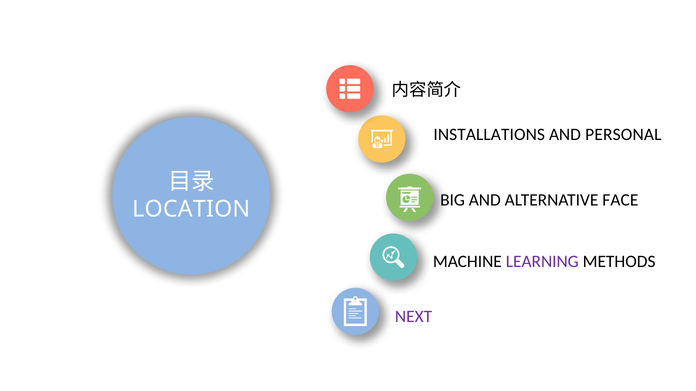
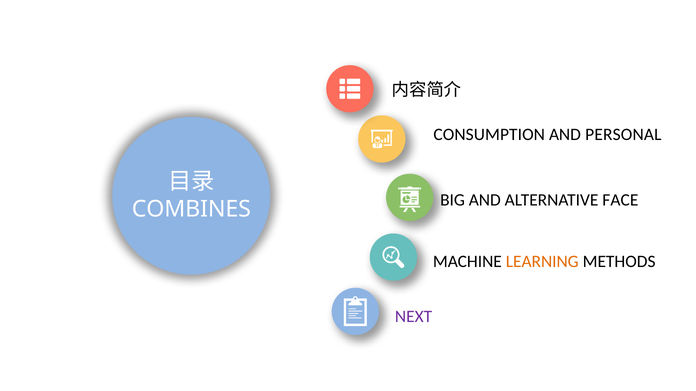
INSTALLATIONS: INSTALLATIONS -> CONSUMPTION
LOCATION: LOCATION -> COMBINES
LEARNING colour: purple -> orange
